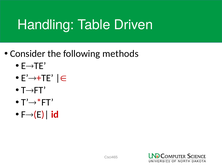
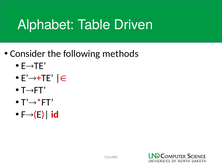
Handling: Handling -> Alphabet
